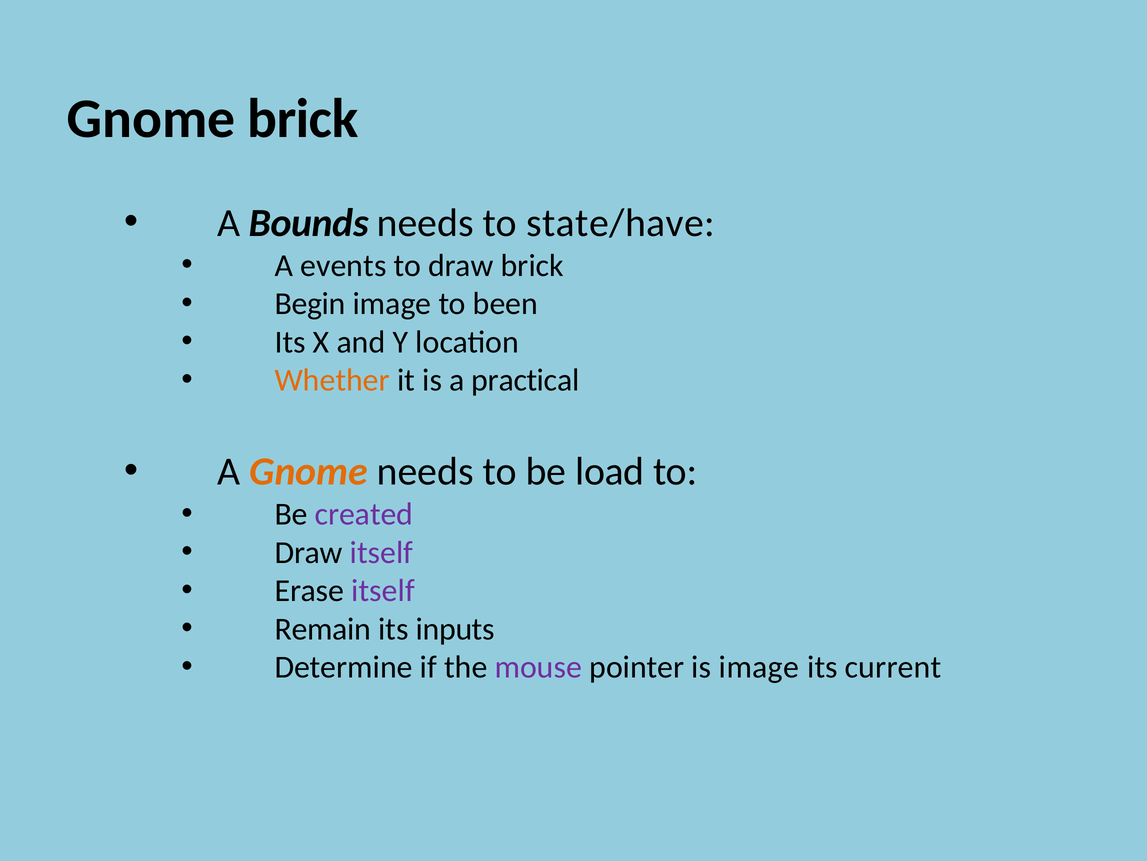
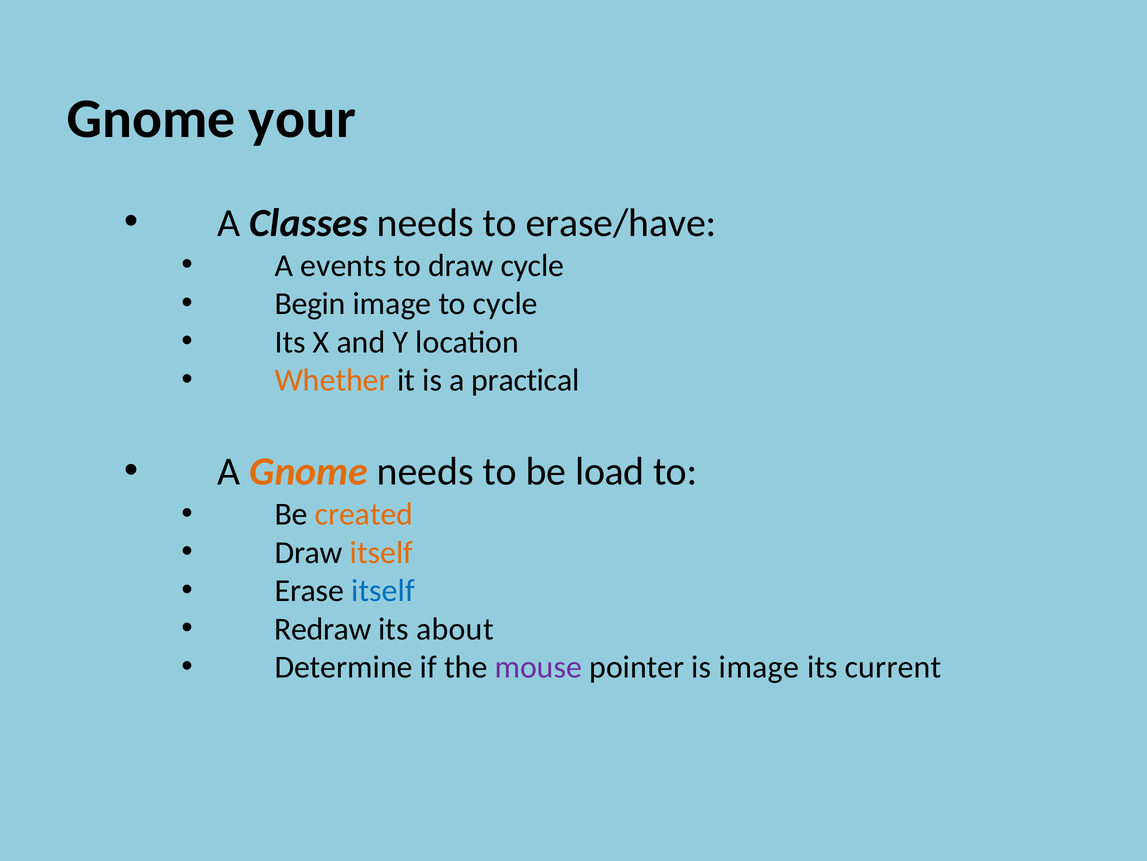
Gnome brick: brick -> your
Bounds: Bounds -> Classes
state/have: state/have -> erase/have
draw brick: brick -> cycle
to been: been -> cycle
created colour: purple -> orange
itself at (381, 552) colour: purple -> orange
itself at (383, 590) colour: purple -> blue
Remain: Remain -> Redraw
inputs: inputs -> about
